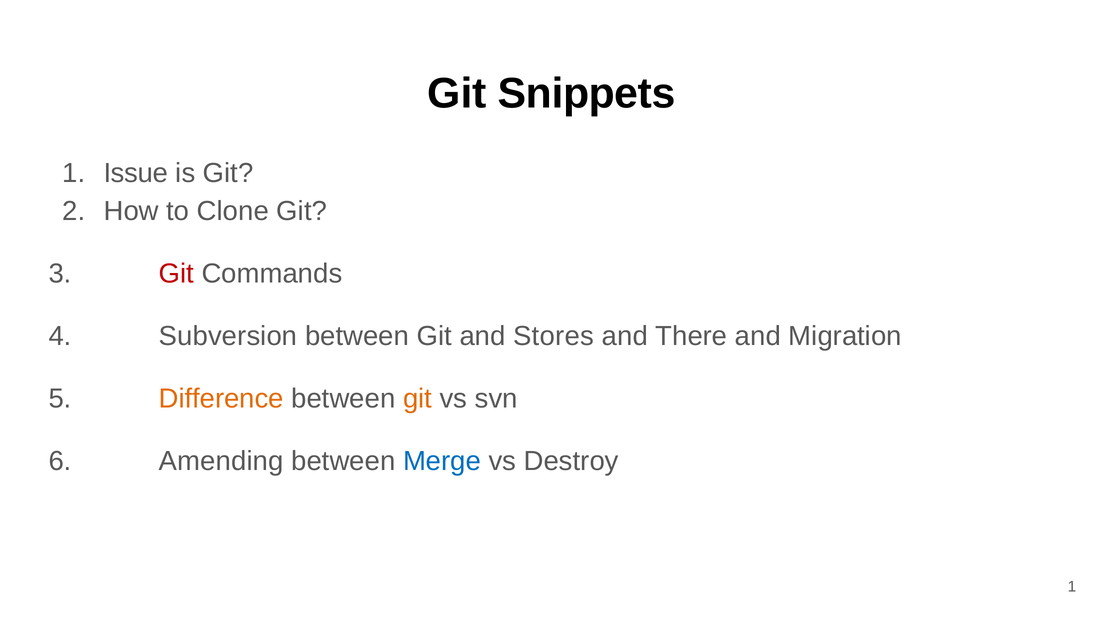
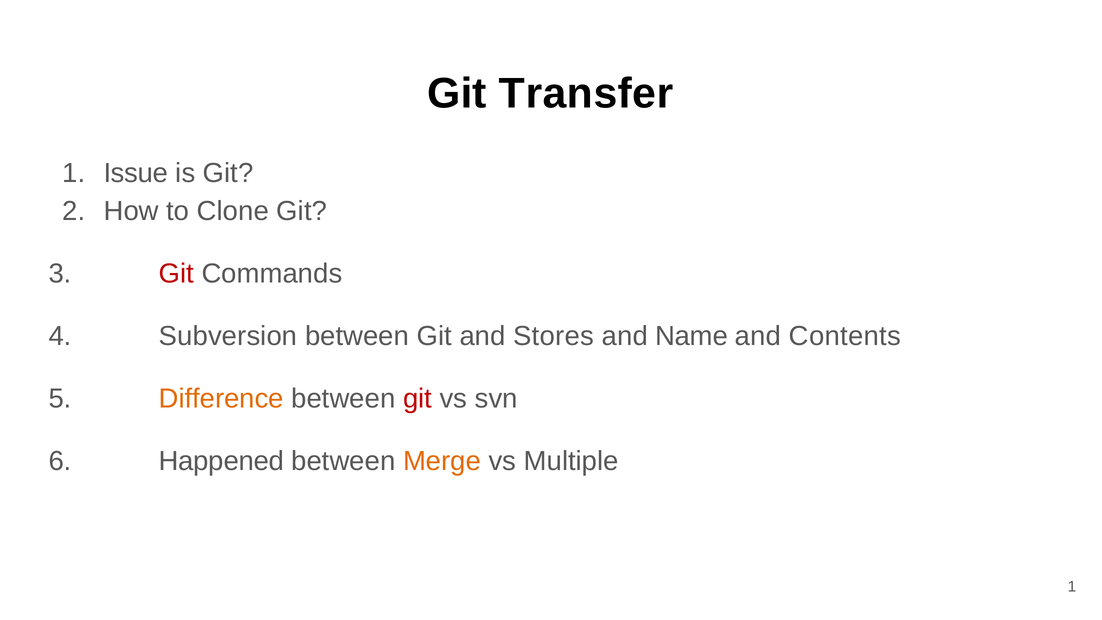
Snippets: Snippets -> Transfer
There: There -> Name
Migration: Migration -> Contents
git at (418, 399) colour: orange -> red
Amending: Amending -> Happened
Merge colour: blue -> orange
Destroy: Destroy -> Multiple
